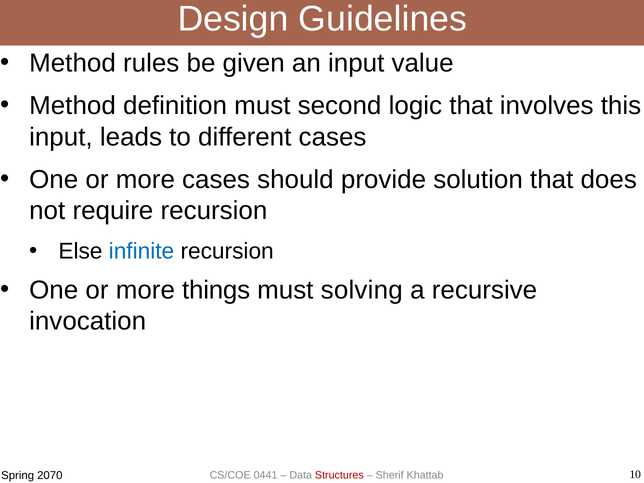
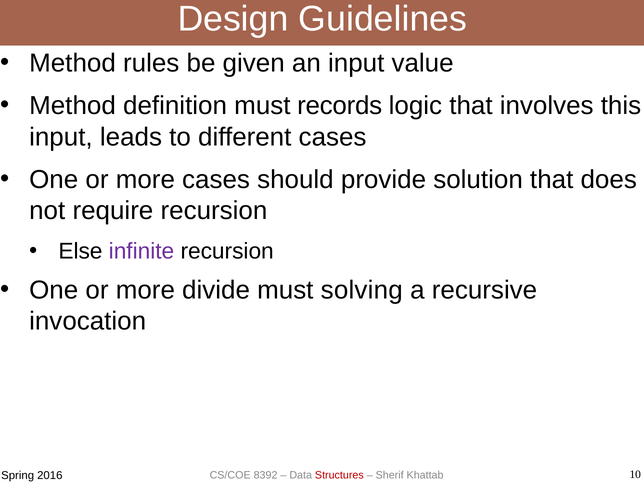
second: second -> records
infinite colour: blue -> purple
things: things -> divide
2070: 2070 -> 2016
0441: 0441 -> 8392
